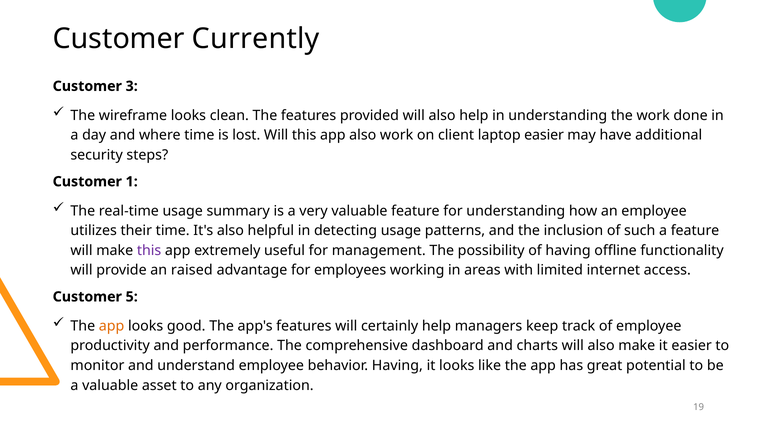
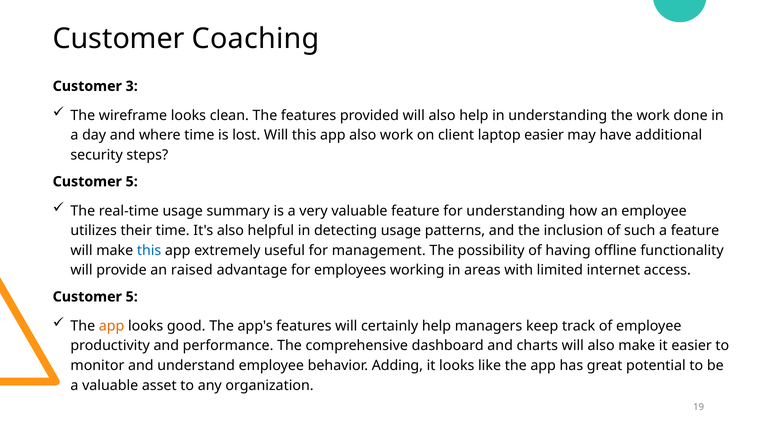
Currently: Currently -> Coaching
1 at (132, 182): 1 -> 5
this at (149, 250) colour: purple -> blue
behavior Having: Having -> Adding
